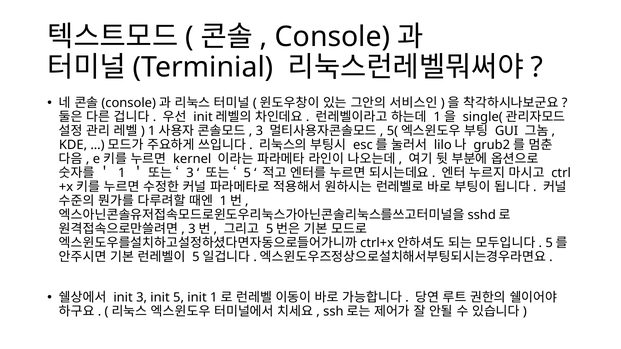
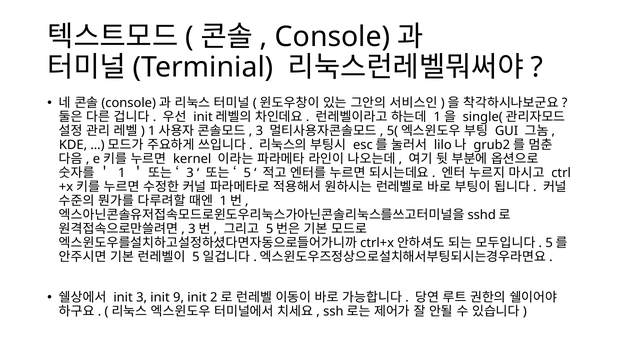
init 5: 5 -> 9
init 1: 1 -> 2
